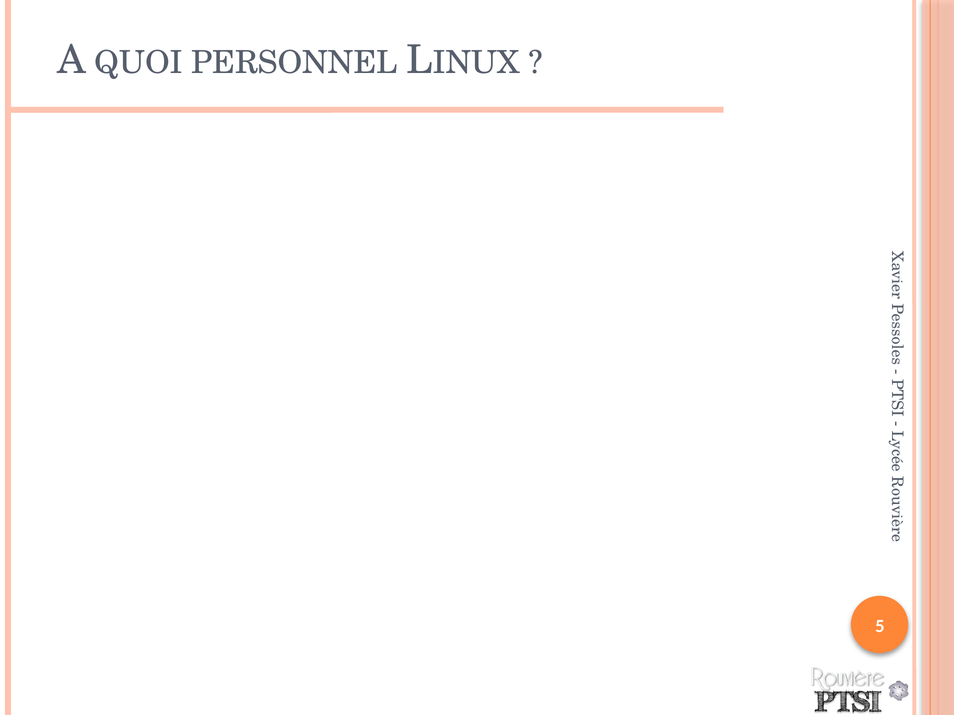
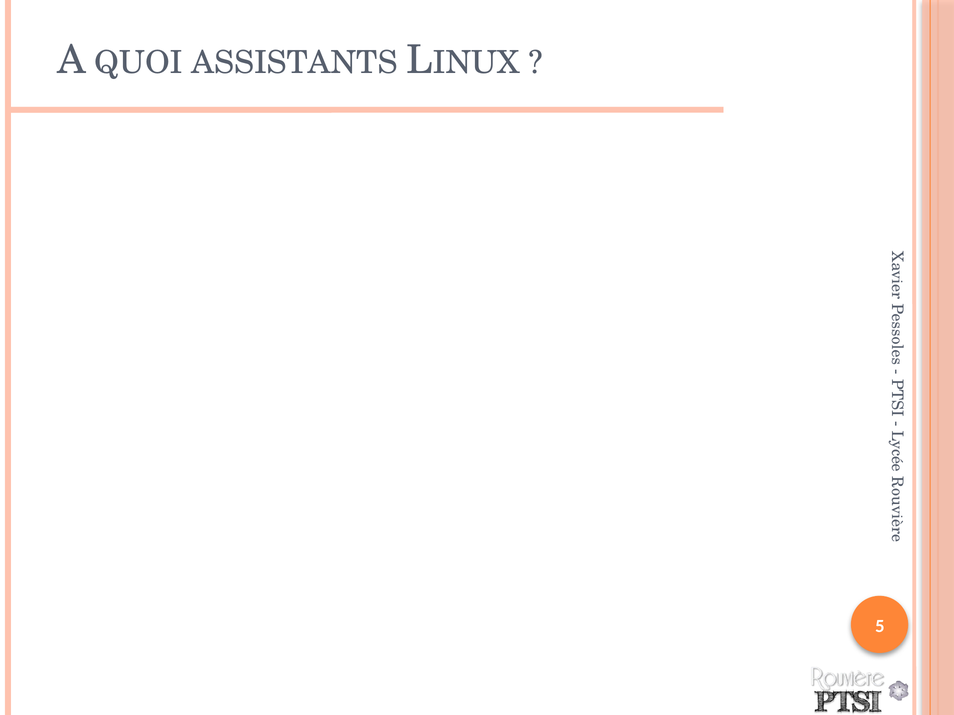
PERSONNEL: PERSONNEL -> ASSISTANTS
